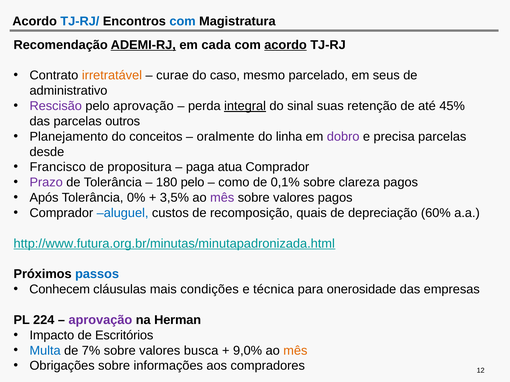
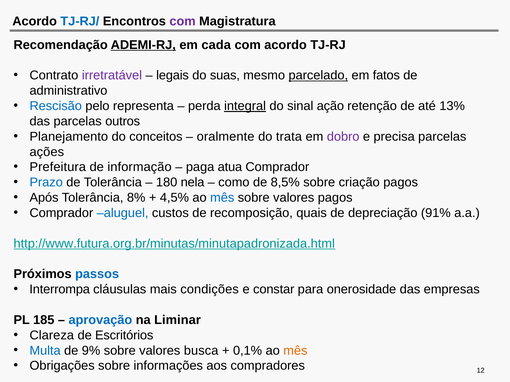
com at (183, 21) colour: blue -> purple
acordo at (286, 45) underline: present -> none
irretratável colour: orange -> purple
curae: curae -> legais
caso: caso -> suas
parcelado underline: none -> present
seus: seus -> fatos
Rescisão colour: purple -> blue
pelo aprovação: aprovação -> representa
suas: suas -> ação
45%: 45% -> 13%
linha: linha -> trata
desde: desde -> ações
Francisco: Francisco -> Prefeitura
propositura: propositura -> informação
Prazo colour: purple -> blue
180 pelo: pelo -> nela
0,1%: 0,1% -> 8,5%
clareza: clareza -> criação
0%: 0% -> 8%
3,5%: 3,5% -> 4,5%
mês at (222, 198) colour: purple -> blue
60%: 60% -> 91%
Conhecem: Conhecem -> Interrompa
técnica: técnica -> constar
224: 224 -> 185
aprovação at (100, 320) colour: purple -> blue
Herman: Herman -> Liminar
Impacto: Impacto -> Clareza
7%: 7% -> 9%
9,0%: 9,0% -> 0,1%
